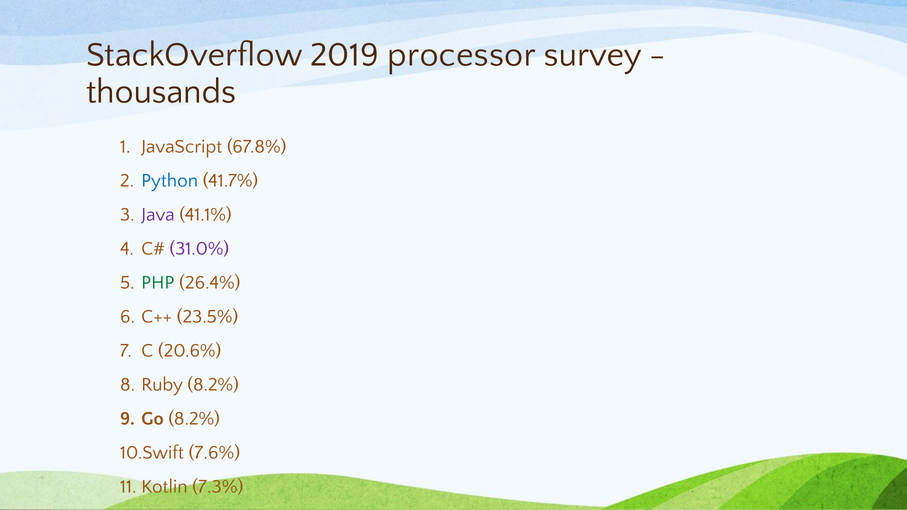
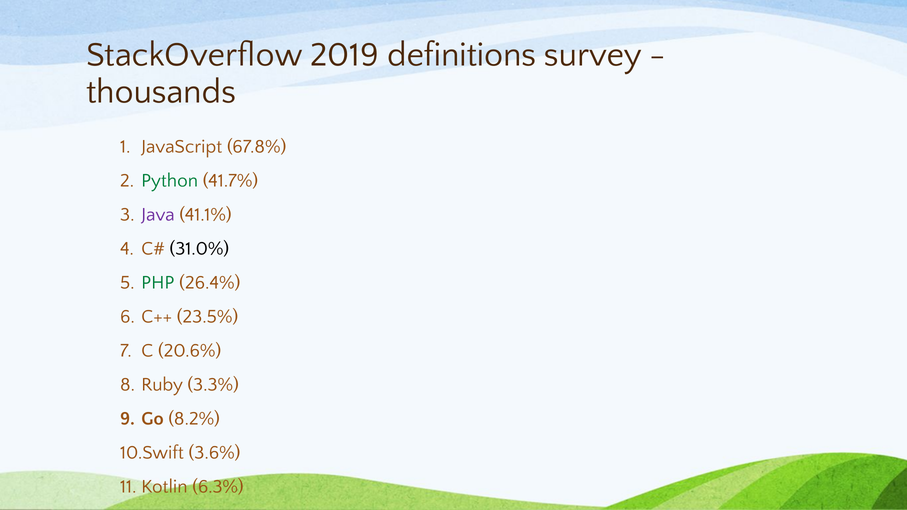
processor: processor -> definitions
Python colour: blue -> green
31.0% colour: purple -> black
Ruby 8.2%: 8.2% -> 3.3%
7.6%: 7.6% -> 3.6%
7.3%: 7.3% -> 6.3%
